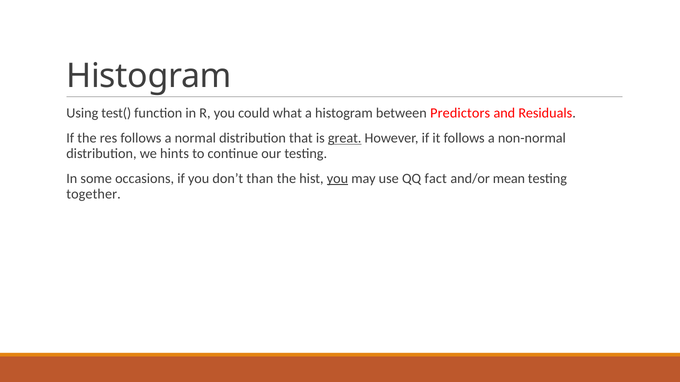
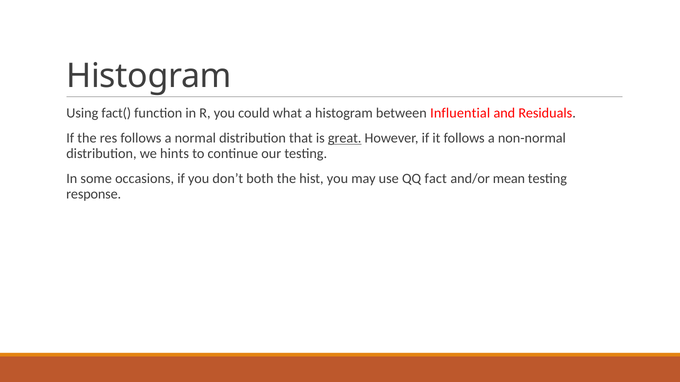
test(: test( -> fact(
Predictors: Predictors -> Influential
than: than -> both
you at (337, 179) underline: present -> none
together: together -> response
